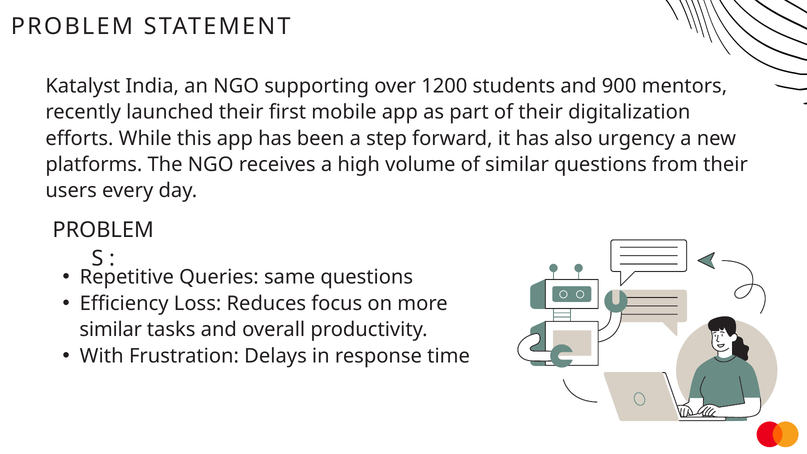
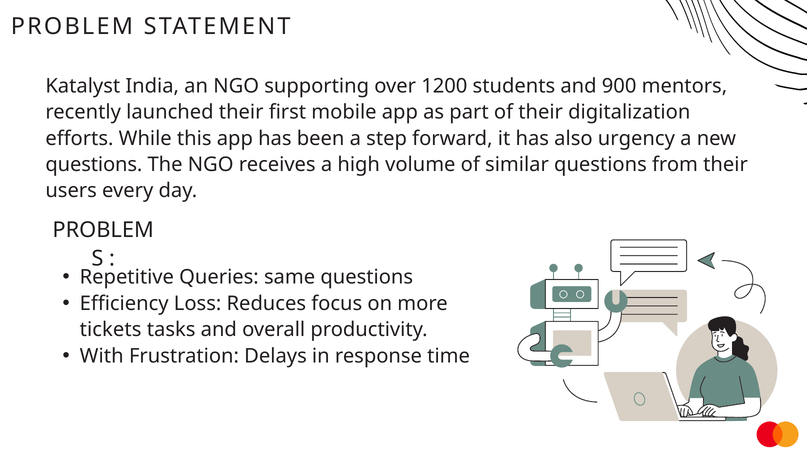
platforms at (94, 165): platforms -> questions
similar at (111, 330): similar -> tickets
